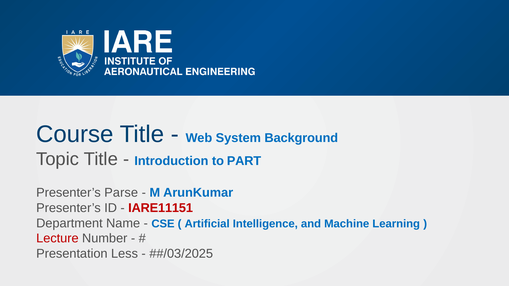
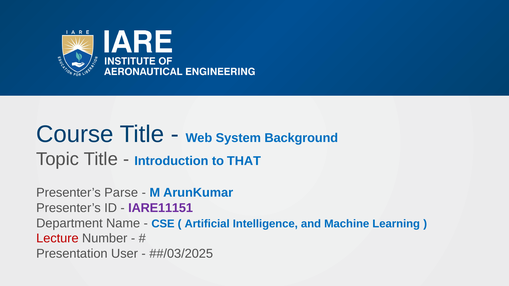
PART: PART -> THAT
IARE11151 colour: red -> purple
Less: Less -> User
